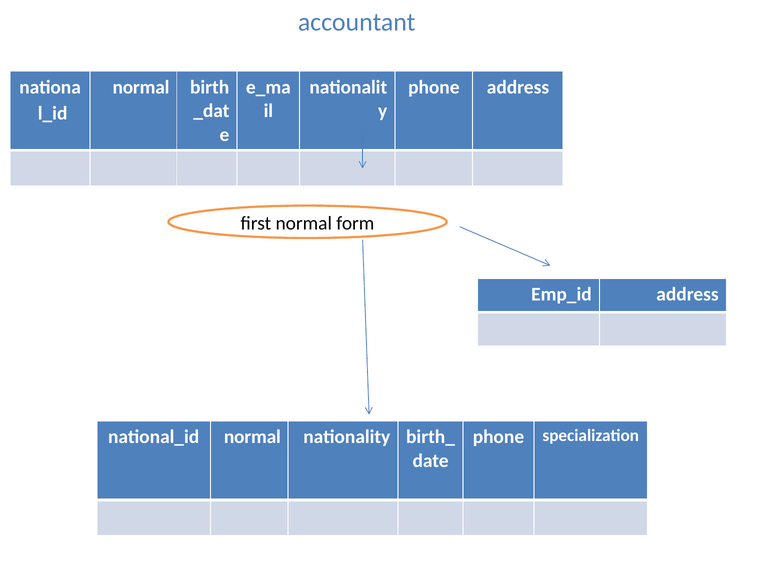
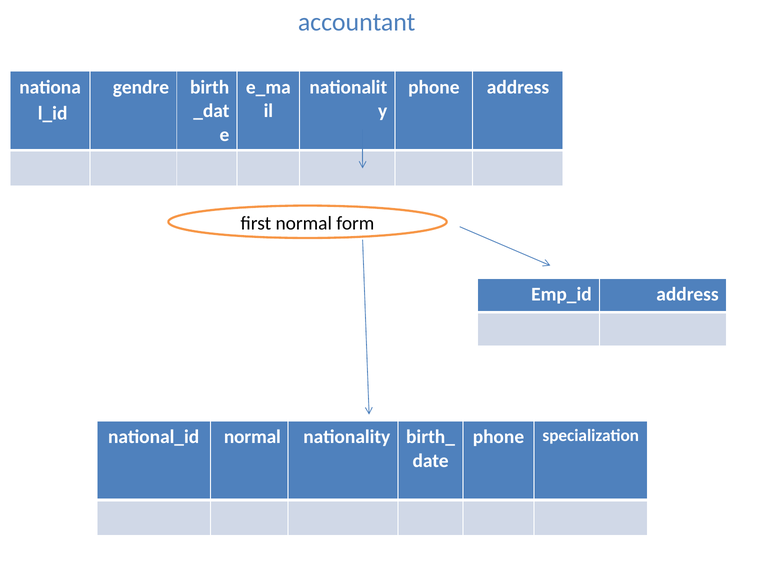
normal at (141, 87): normal -> gendre
